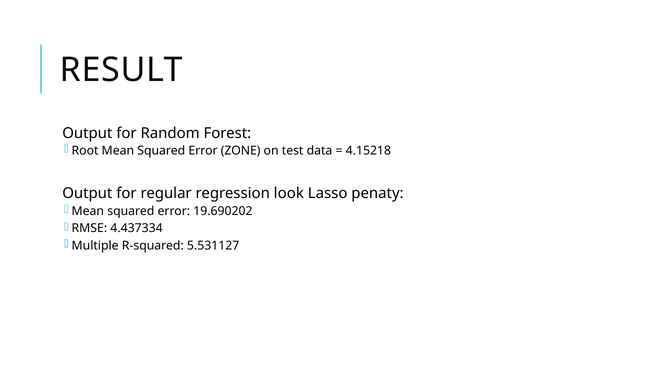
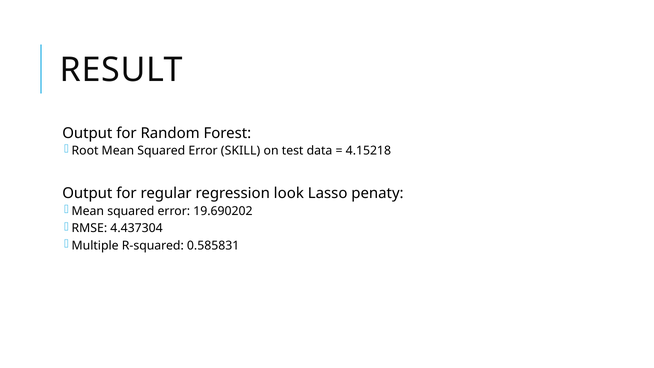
ZONE: ZONE -> SKILL
4.437334: 4.437334 -> 4.437304
5.531127: 5.531127 -> 0.585831
